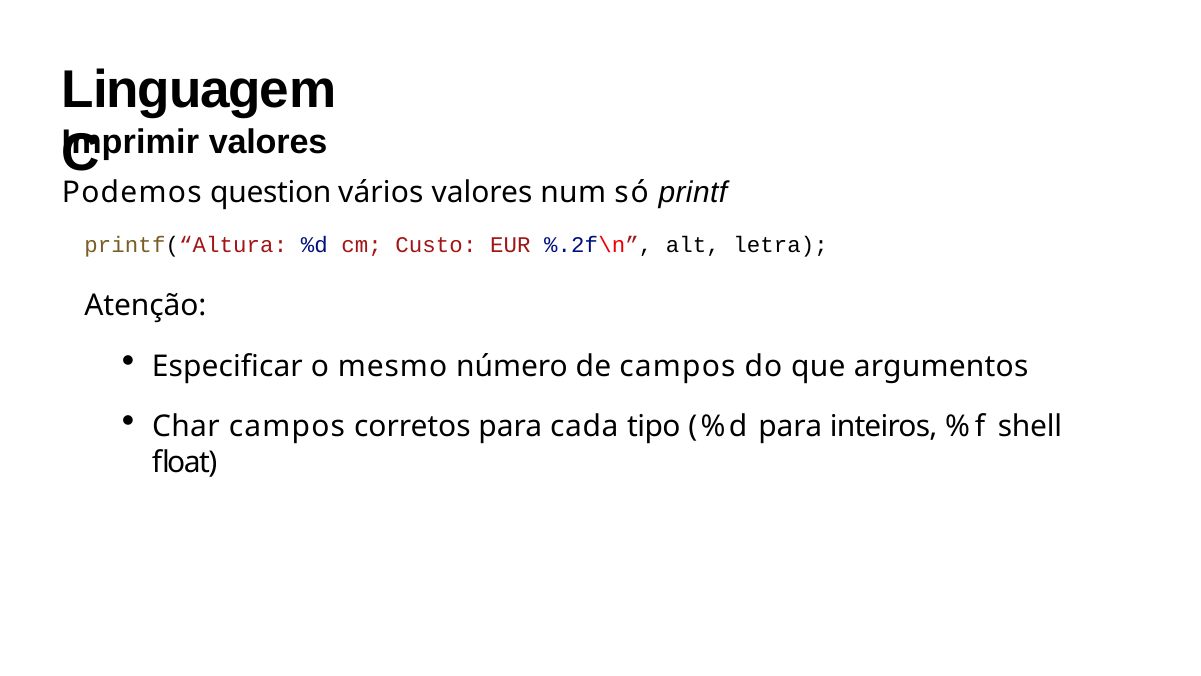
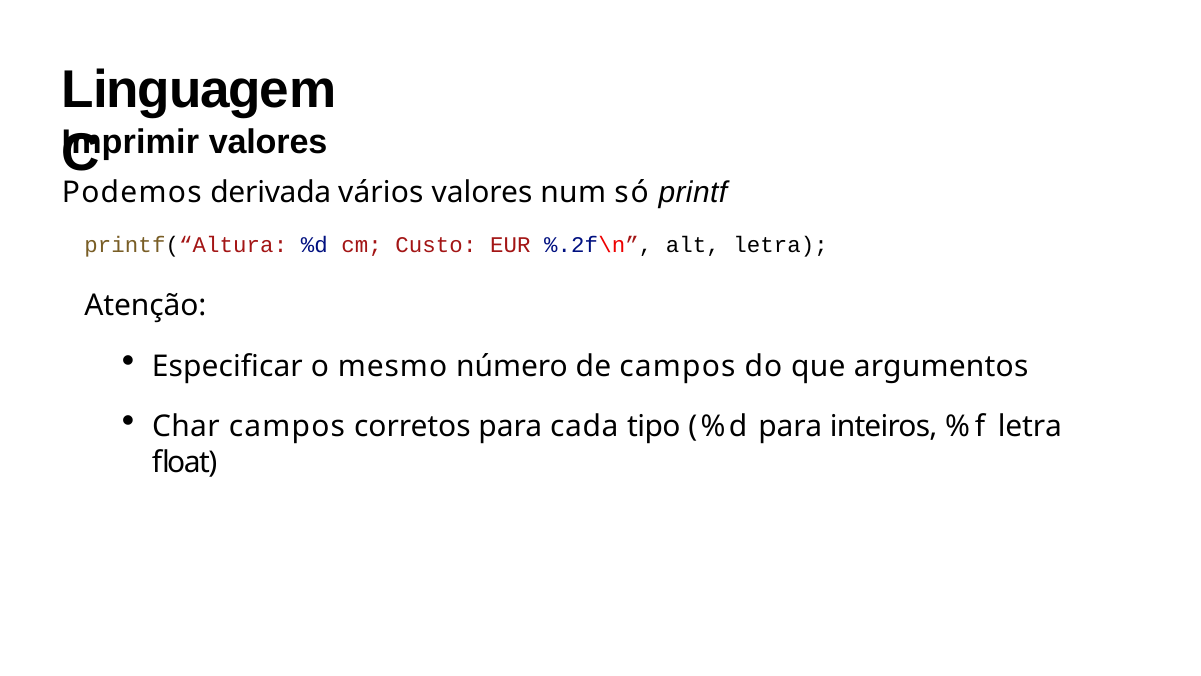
question: question -> derivada
%f shell: shell -> letra
